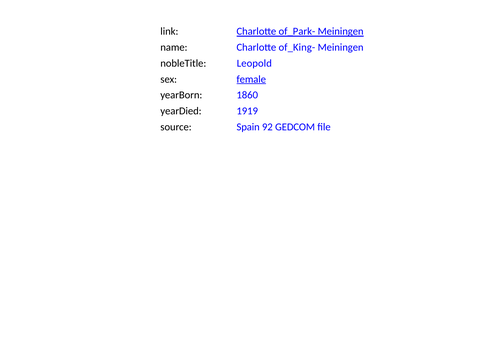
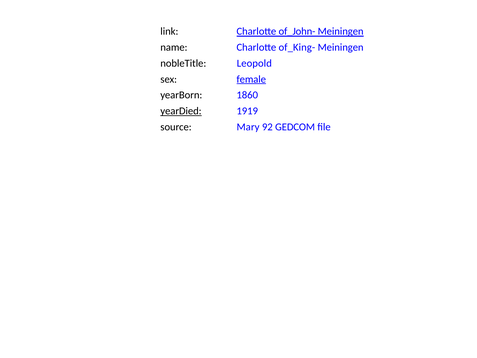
of_Park-: of_Park- -> of_John-
yearDied underline: none -> present
Spain: Spain -> Mary
